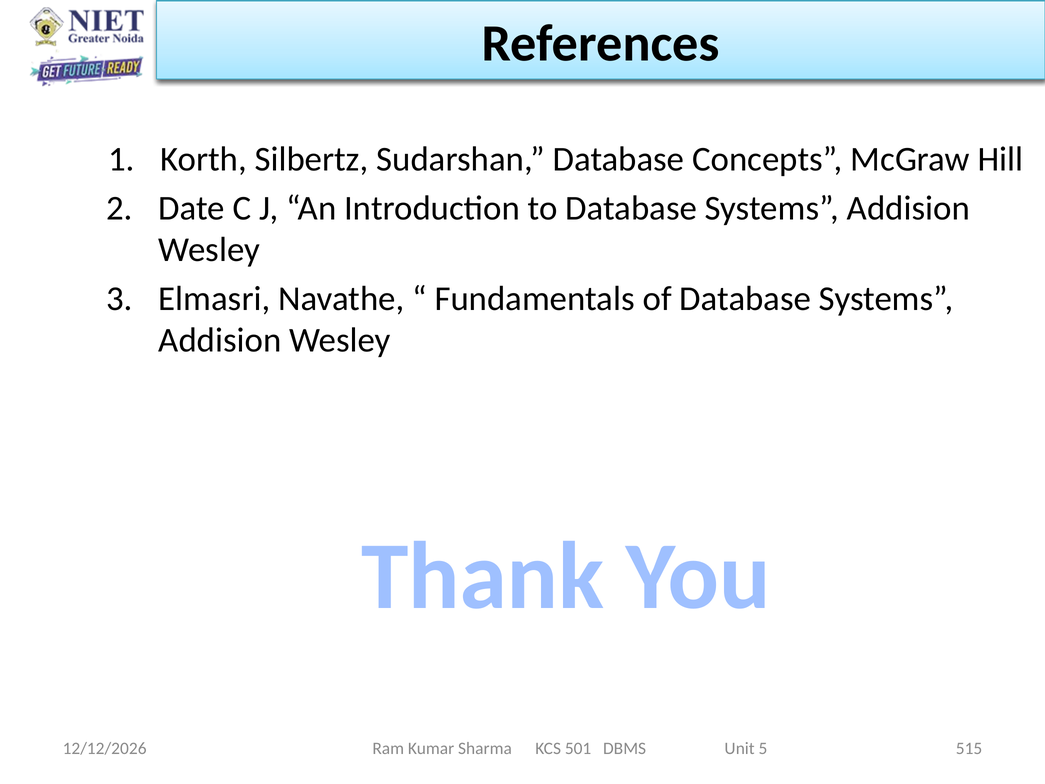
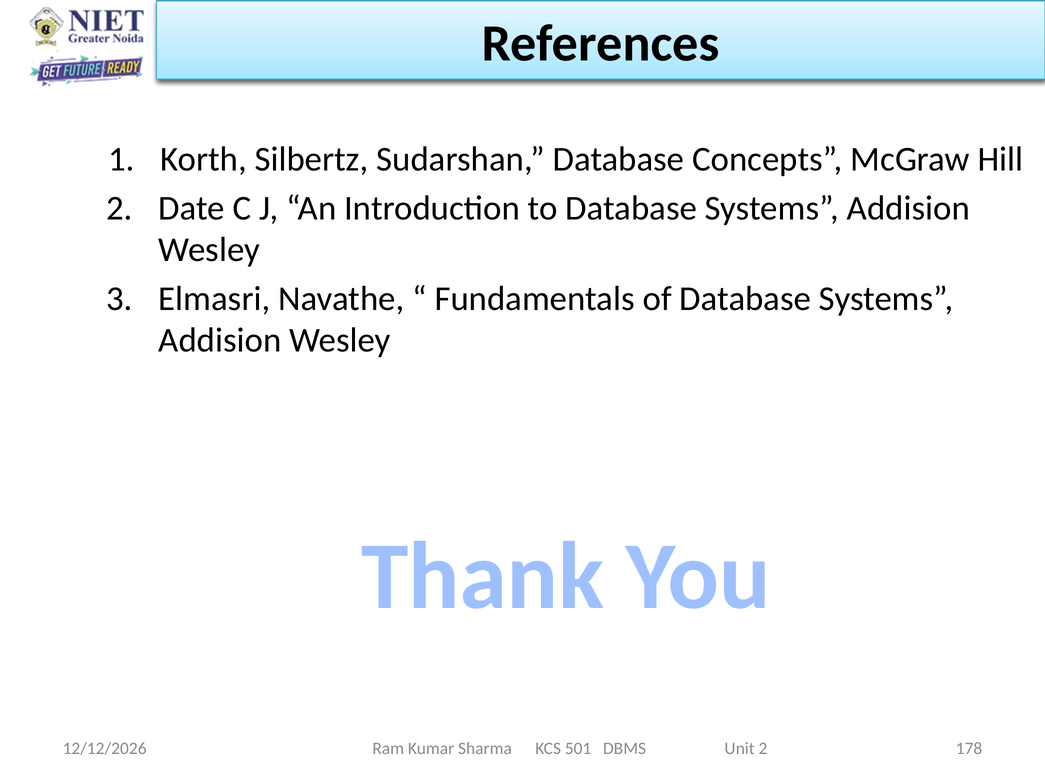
515: 515 -> 178
Unit 5: 5 -> 2
